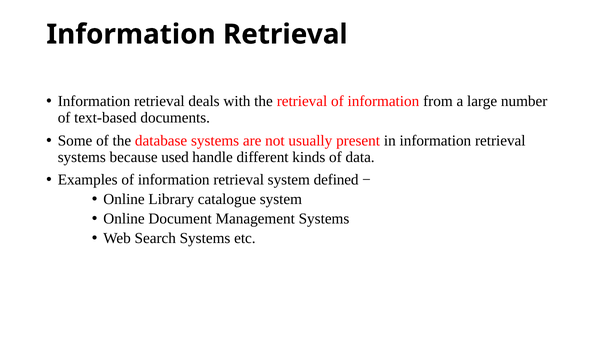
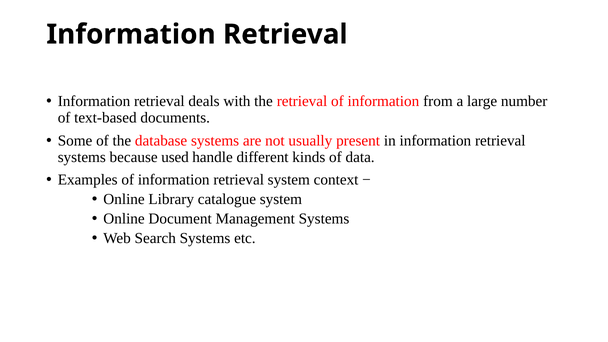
defined: defined -> context
